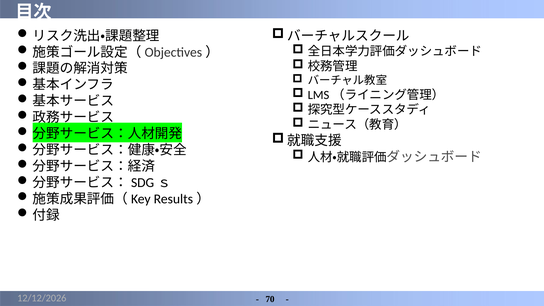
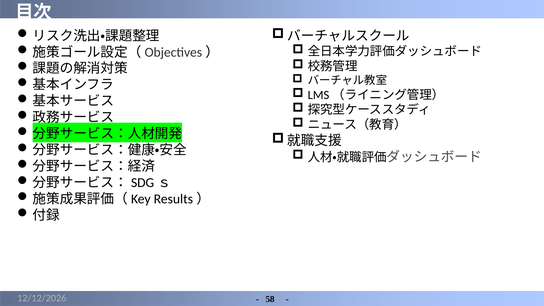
70: 70 -> 58
